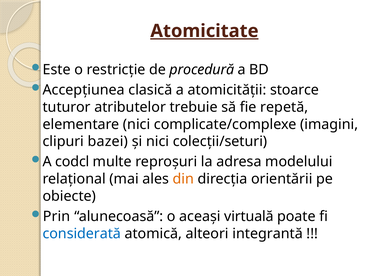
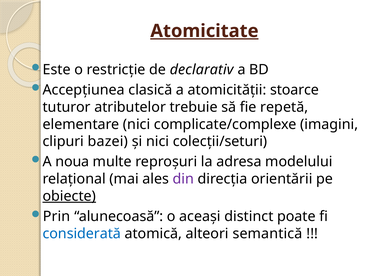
procedură: procedură -> declarativ
codcl: codcl -> noua
din colour: orange -> purple
obiecte underline: none -> present
virtuală: virtuală -> distinct
integrantă: integrantă -> semantică
